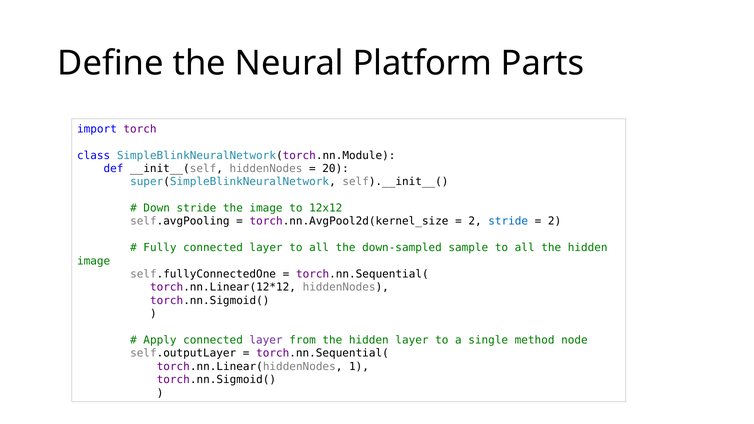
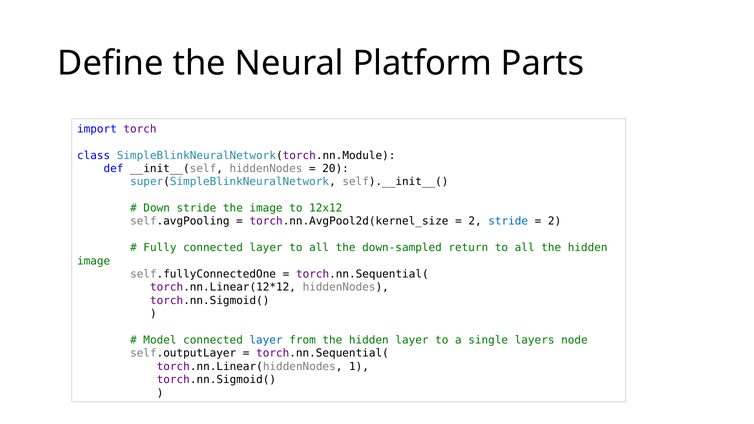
sample: sample -> return
Apply: Apply -> Model
layer at (266, 340) colour: purple -> blue
method: method -> layers
